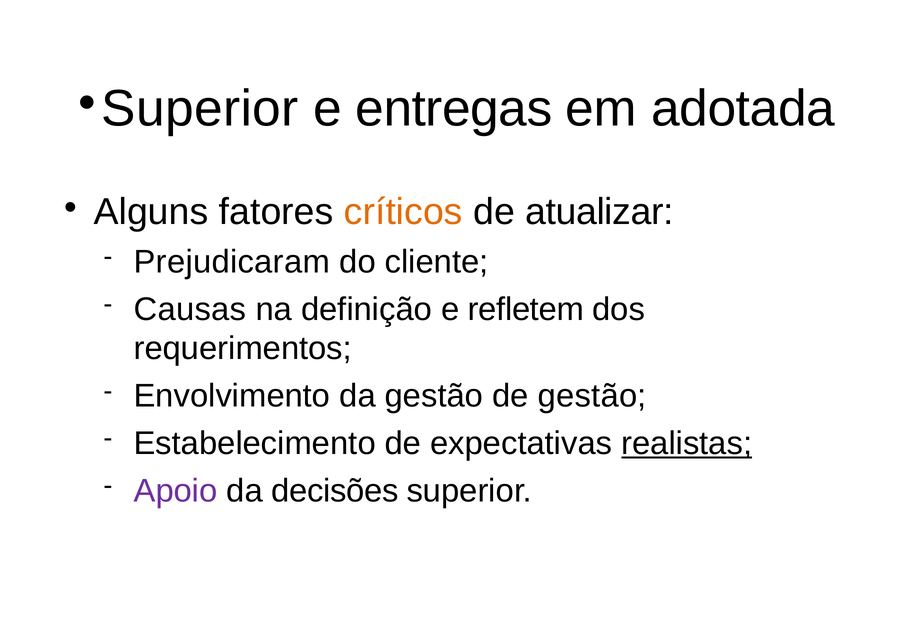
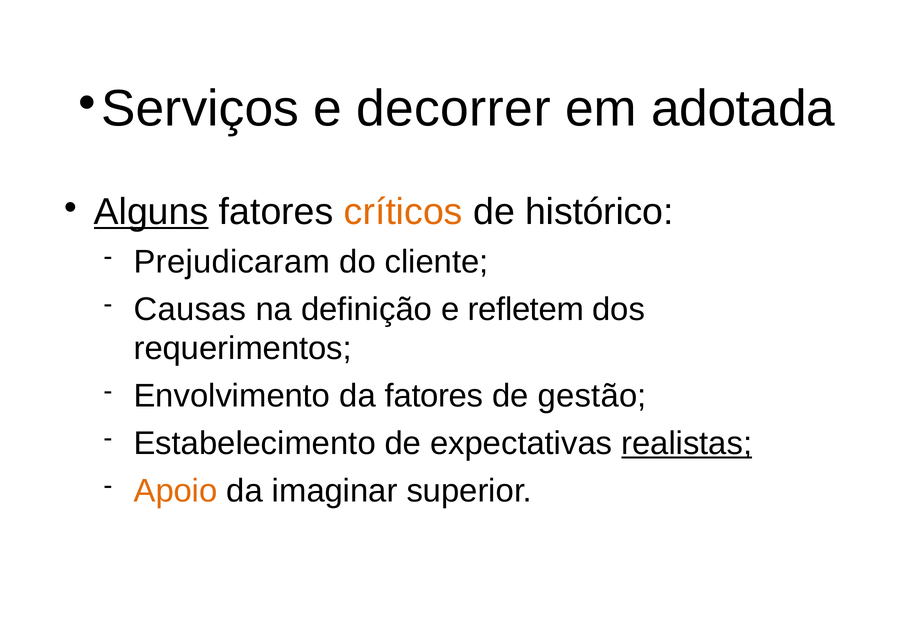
Superior at (200, 109): Superior -> Serviços
entregas: entregas -> decorrer
Alguns underline: none -> present
atualizar: atualizar -> histórico
da gestão: gestão -> fatores
Apoio colour: purple -> orange
decisões: decisões -> imaginar
